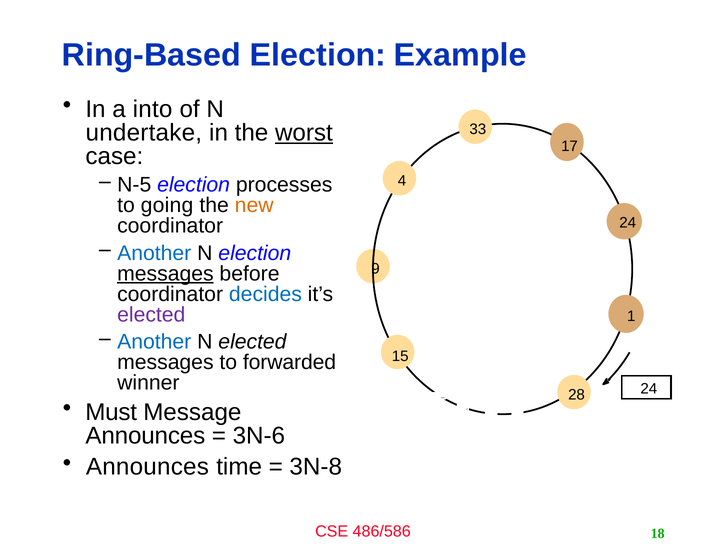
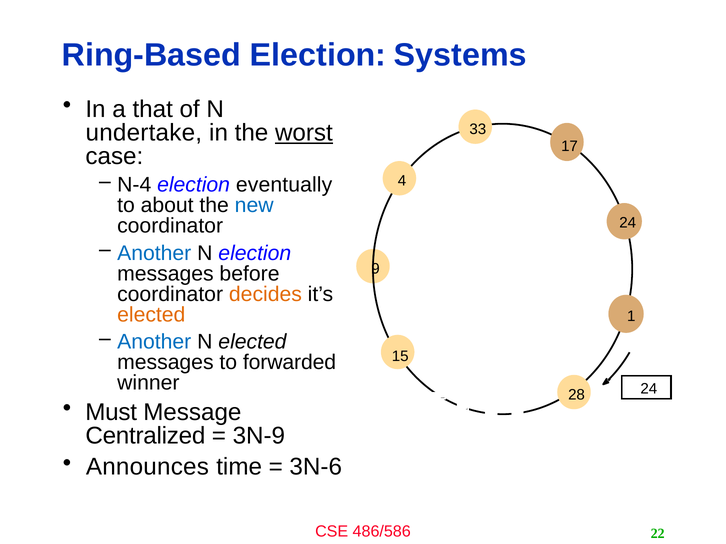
Example: Example -> Systems
into: into -> that
N-5: N-5 -> N-4
processes: processes -> eventually
going: going -> about
new colour: orange -> blue
messages at (165, 274) underline: present -> none
decides colour: blue -> orange
elected at (151, 315) colour: purple -> orange
Announces at (145, 436): Announces -> Centralized
3N-6: 3N-6 -> 3N-9
3N-8: 3N-8 -> 3N-6
18: 18 -> 22
